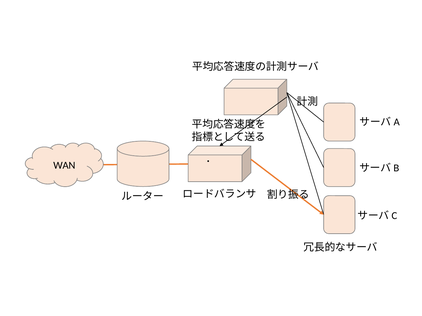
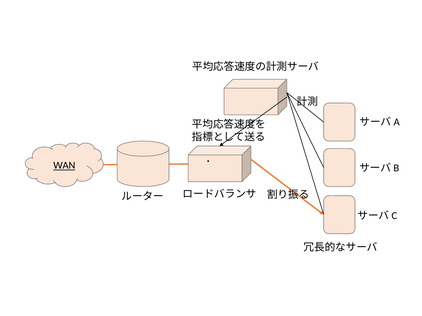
WAN underline: none -> present
